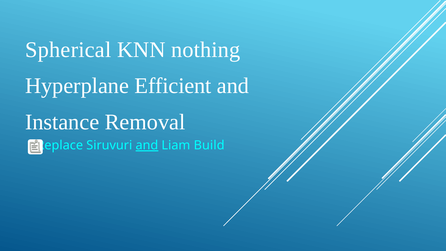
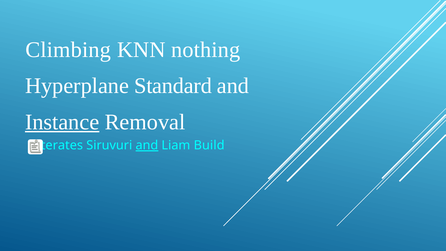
Spherical: Spherical -> Climbing
Efficient: Efficient -> Standard
Instance underline: none -> present
Replace: Replace -> Iterates
